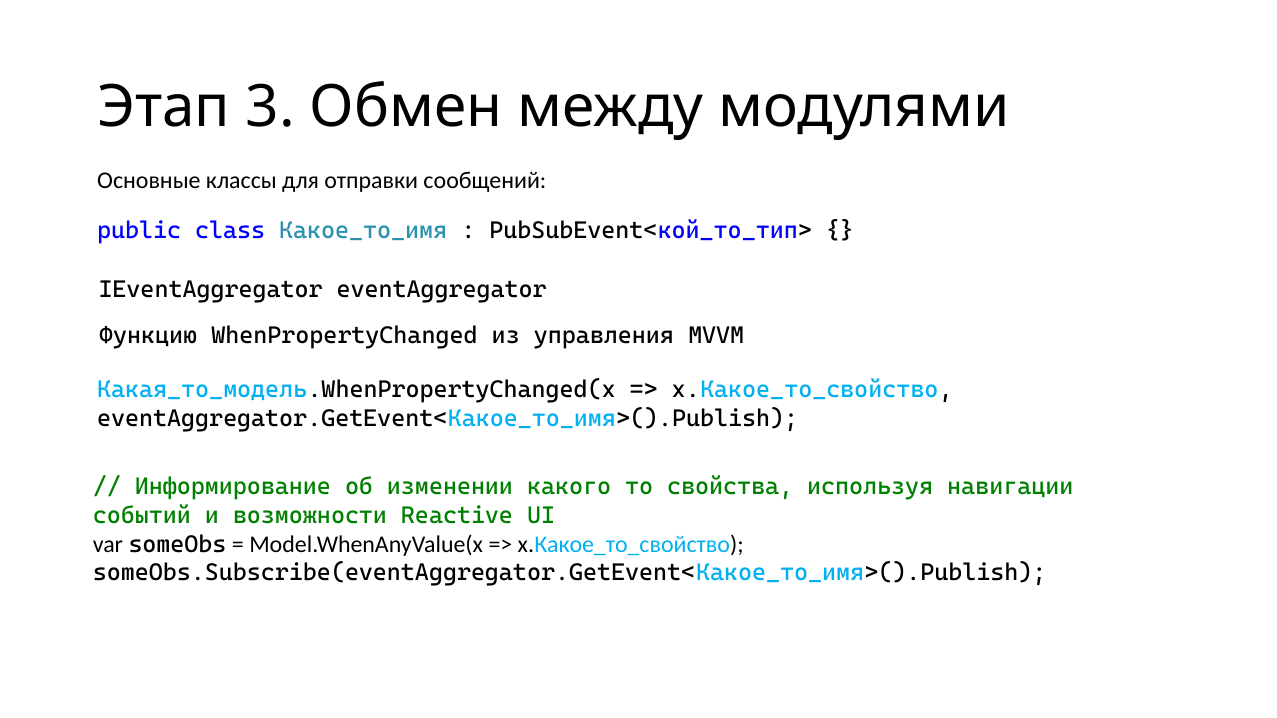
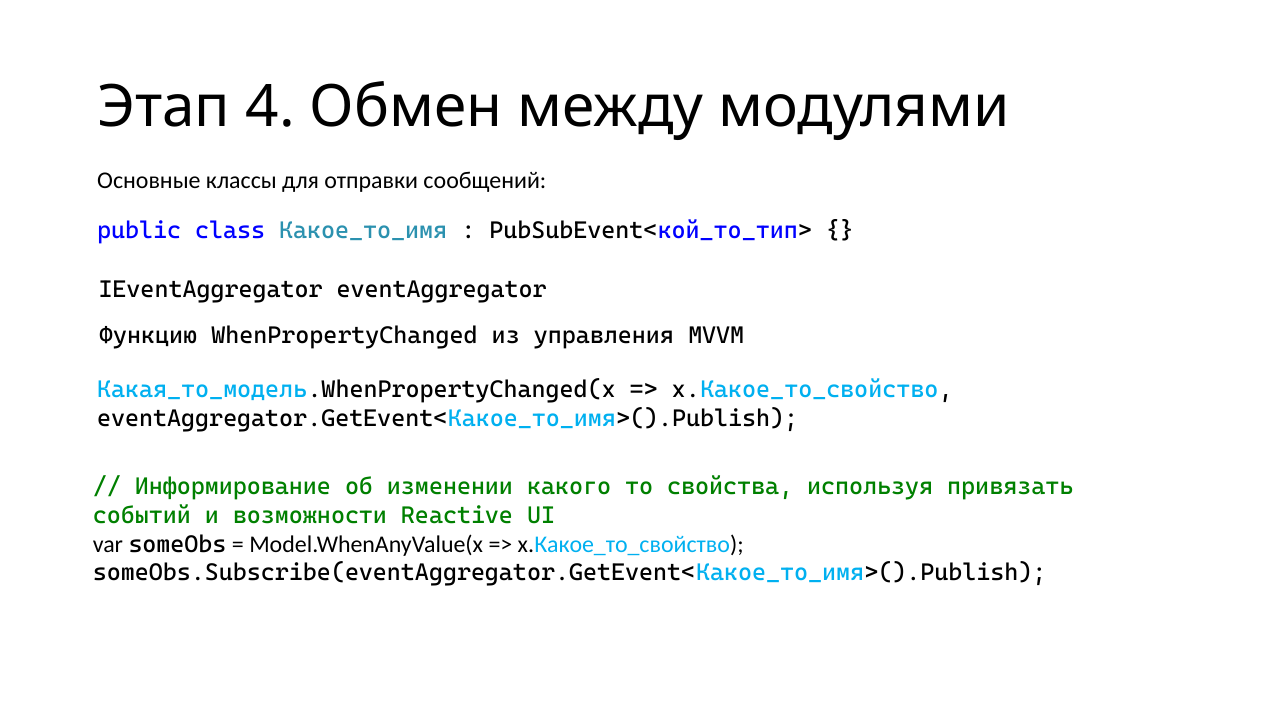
3: 3 -> 4
навигации: навигации -> привязать
